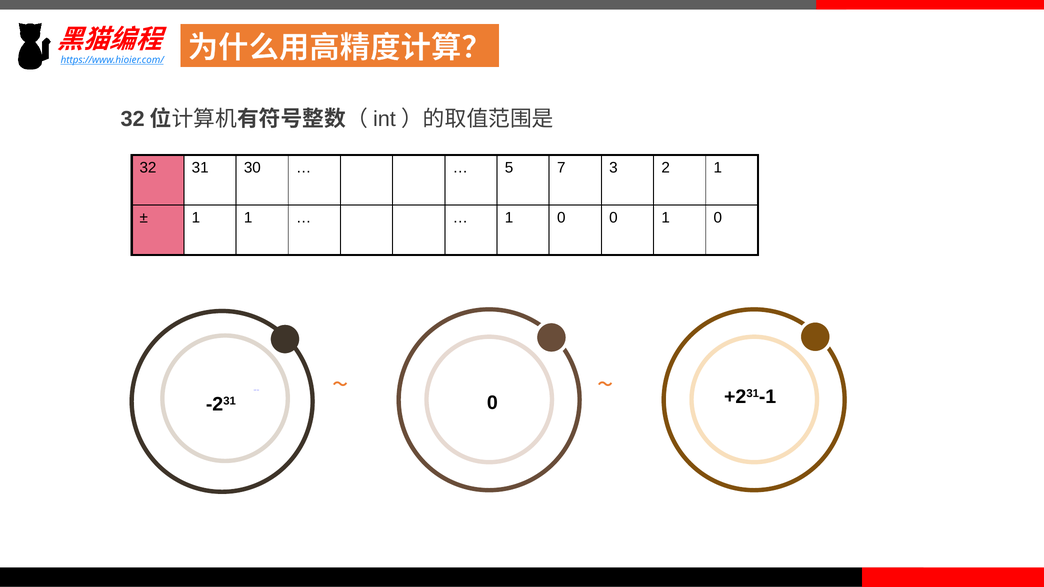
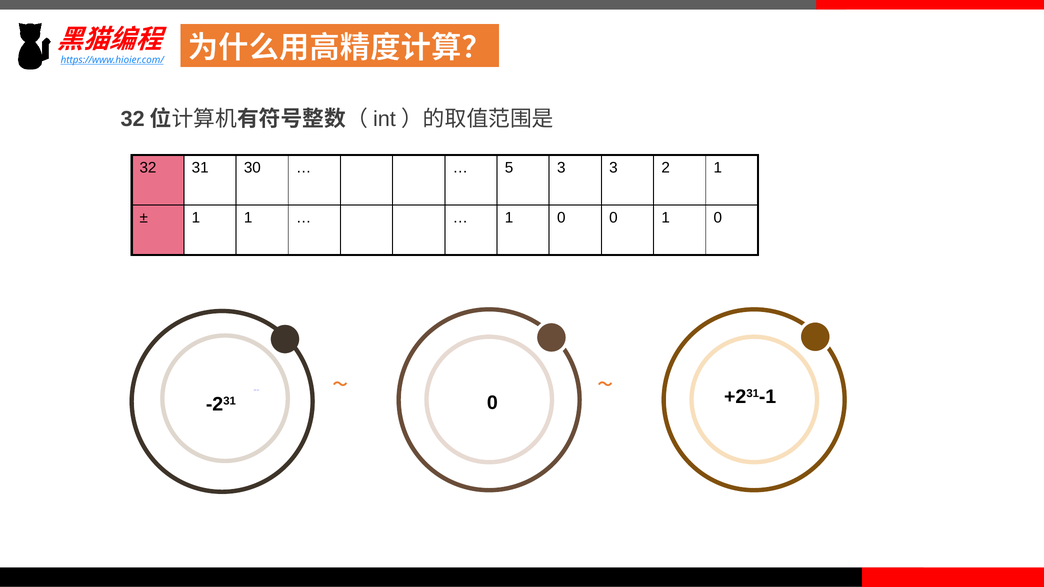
5 7: 7 -> 3
